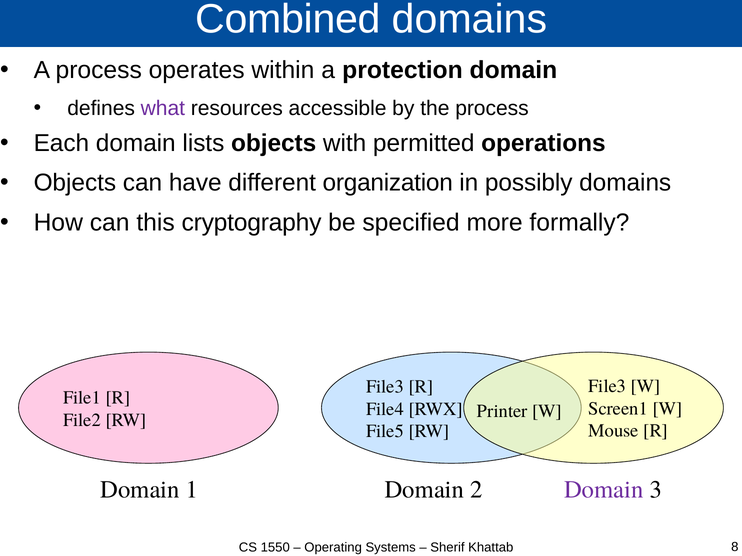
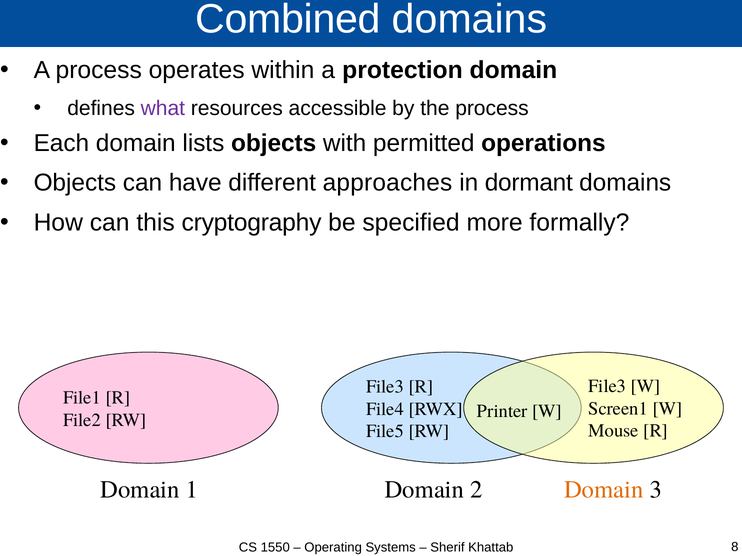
organization: organization -> approaches
possibly: possibly -> dormant
Domain at (604, 490) colour: purple -> orange
